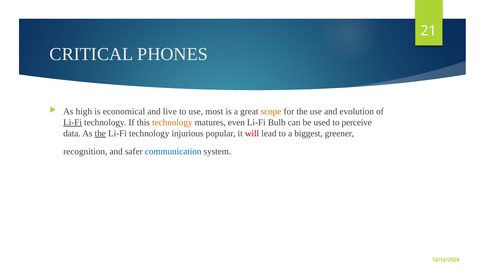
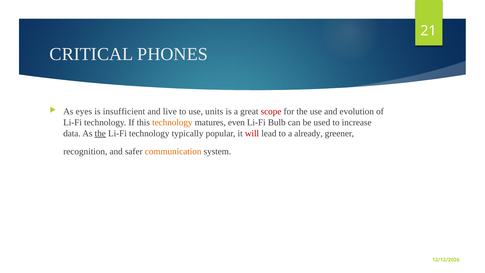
high: high -> eyes
economical: economical -> insufficient
most: most -> units
scope colour: orange -> red
Li-Fi at (73, 122) underline: present -> none
perceive: perceive -> increase
injurious: injurious -> typically
biggest: biggest -> already
communication colour: blue -> orange
